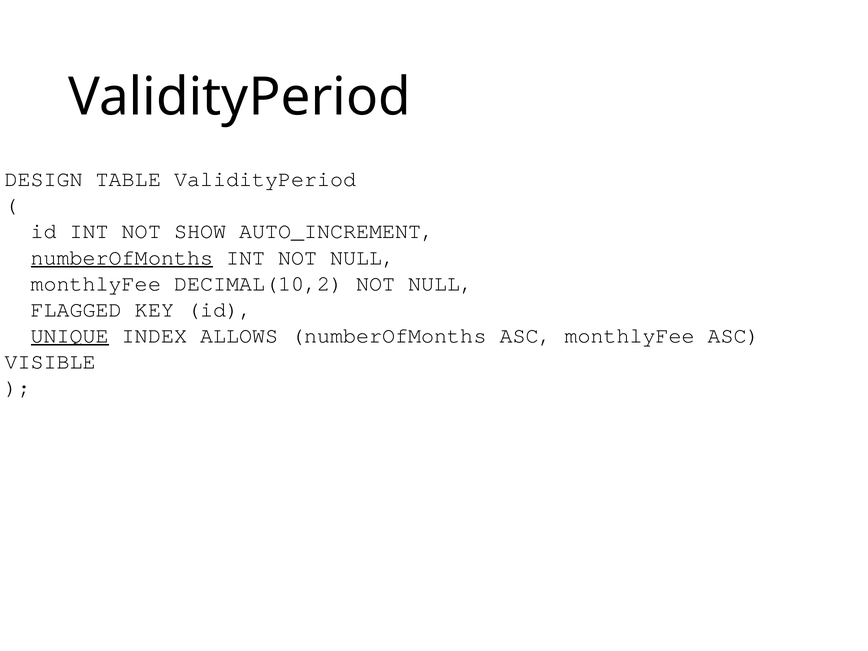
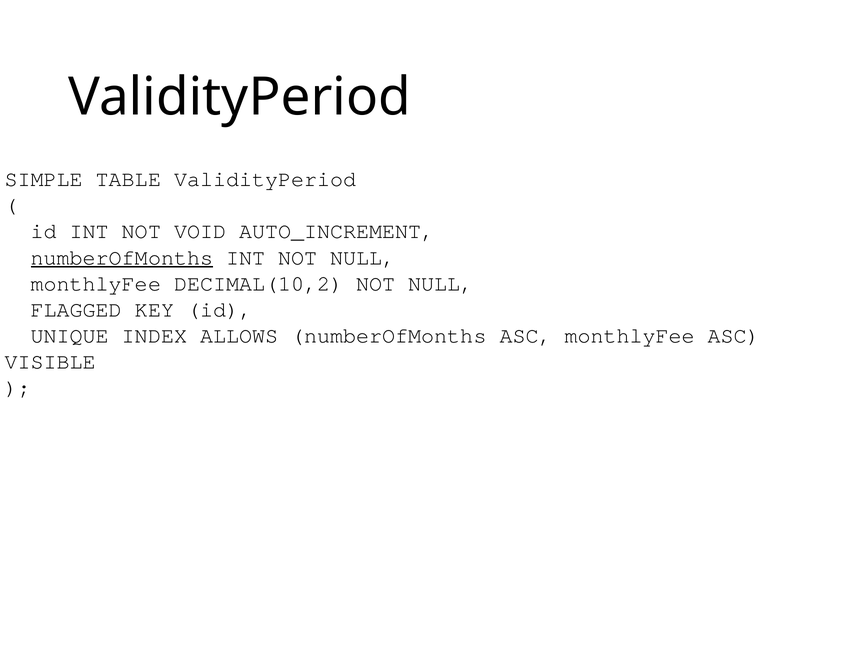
DESIGN: DESIGN -> SIMPLE
SHOW: SHOW -> VOID
UNIQUE underline: present -> none
